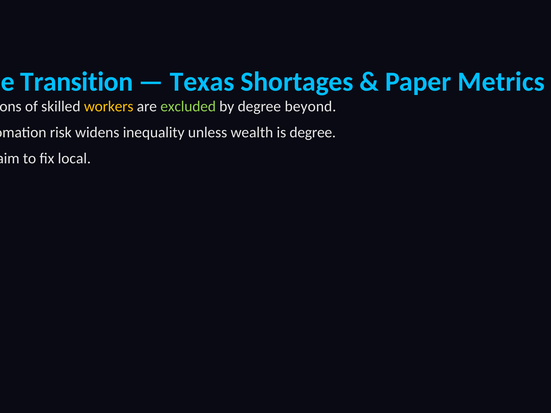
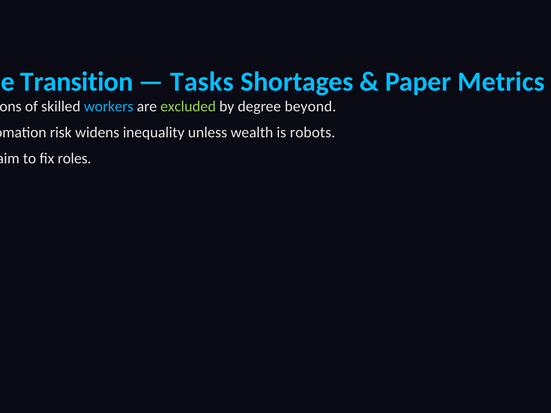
Texas: Texas -> Tasks
workers colour: yellow -> light blue
is degree: degree -> robots
local: local -> roles
